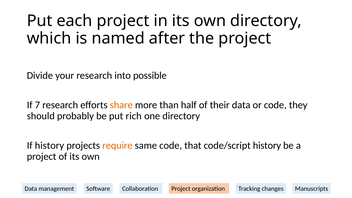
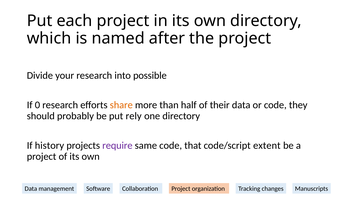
7: 7 -> 0
rich: rich -> rely
require colour: orange -> purple
code/script history: history -> extent
